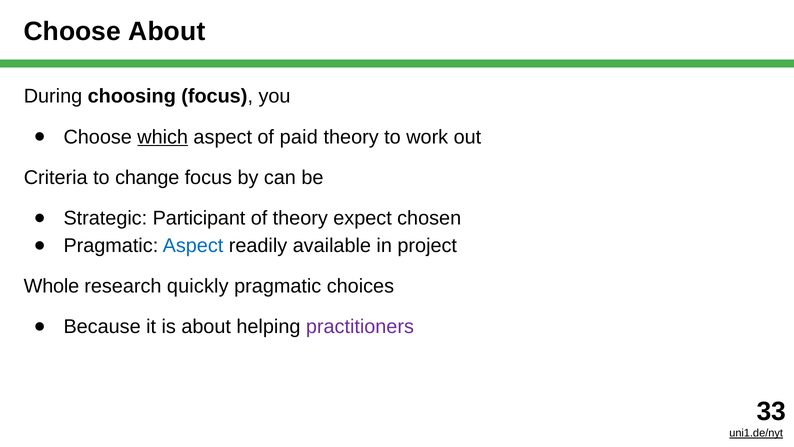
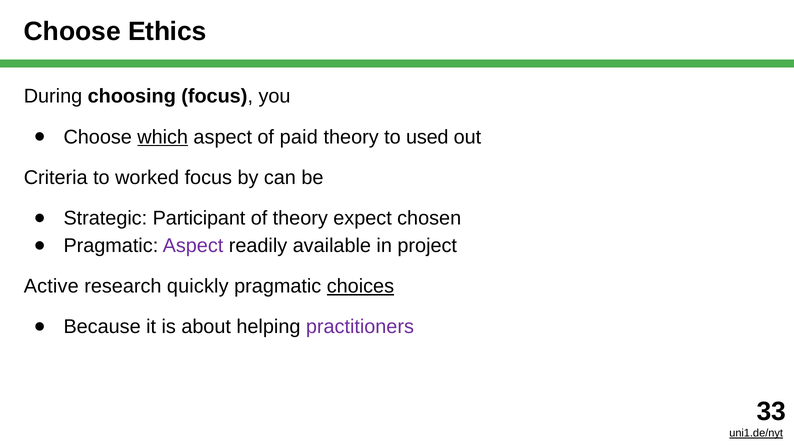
Choose About: About -> Ethics
work: work -> used
change: change -> worked
Aspect at (193, 245) colour: blue -> purple
Whole: Whole -> Active
choices underline: none -> present
